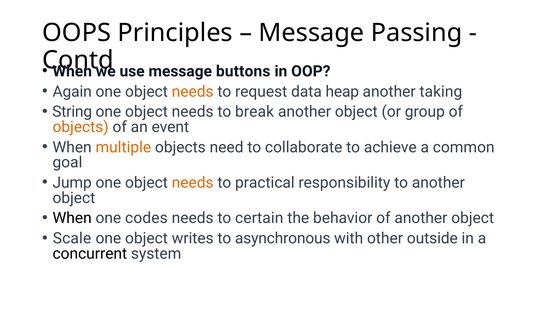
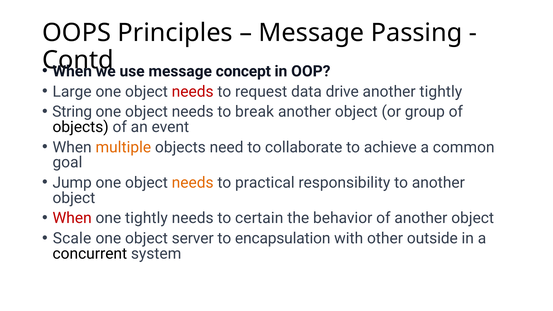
buttons: buttons -> concept
Again: Again -> Large
needs at (193, 92) colour: orange -> red
heap: heap -> drive
another taking: taking -> tightly
objects at (81, 127) colour: orange -> black
When at (72, 218) colour: black -> red
one codes: codes -> tightly
writes: writes -> server
asynchronous: asynchronous -> encapsulation
